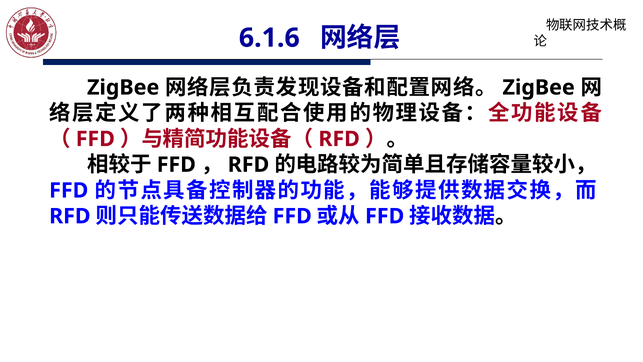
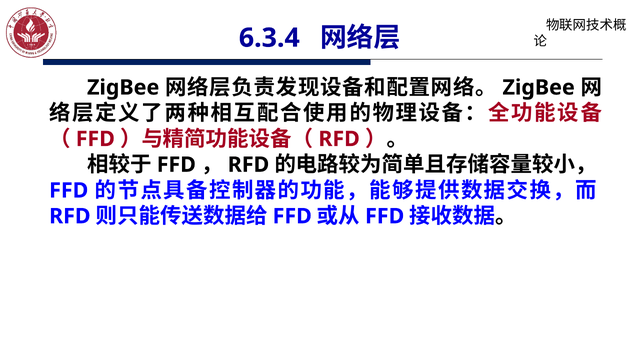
6.1.6: 6.1.6 -> 6.3.4
